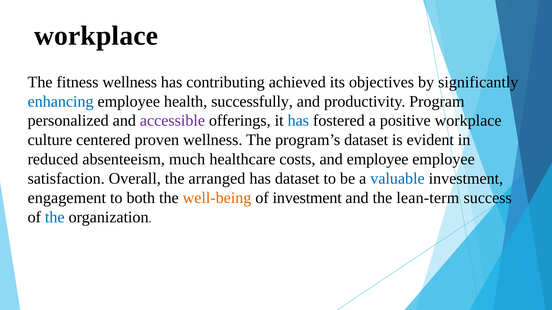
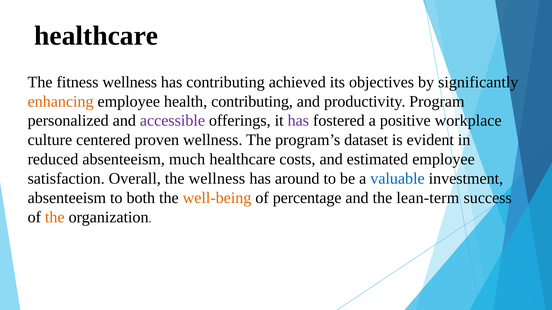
workplace at (96, 36): workplace -> healthcare
enhancing colour: blue -> orange
health successfully: successfully -> contributing
has at (298, 121) colour: blue -> purple
and employee: employee -> estimated
the arranged: arranged -> wellness
has dataset: dataset -> around
engagement at (67, 198): engagement -> absenteeism
of investment: investment -> percentage
the at (55, 218) colour: blue -> orange
